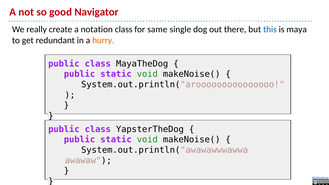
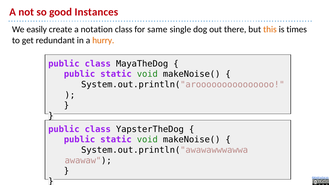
Navigator: Navigator -> Instances
really: really -> easily
this colour: blue -> orange
maya: maya -> times
